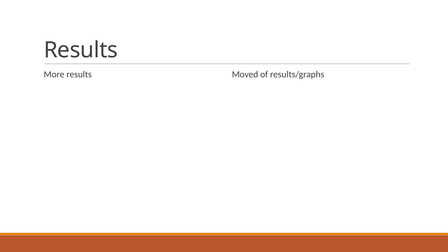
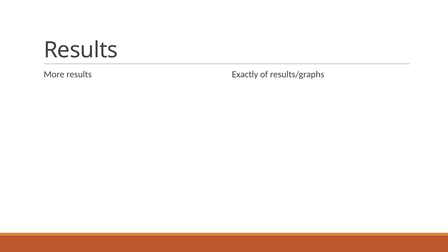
Moved: Moved -> Exactly
